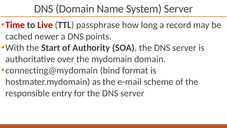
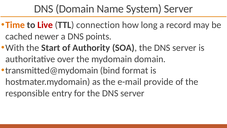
Time colour: red -> orange
passphrase: passphrase -> connection
connecting@mydomain: connecting@mydomain -> transmitted@mydomain
scheme: scheme -> provide
